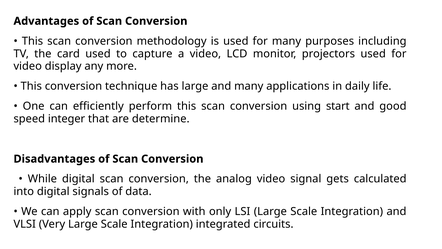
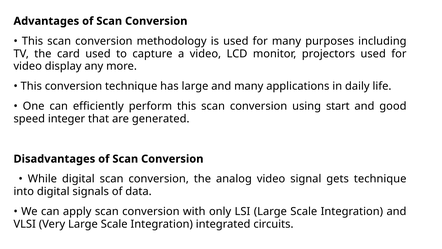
determine: determine -> generated
gets calculated: calculated -> technique
